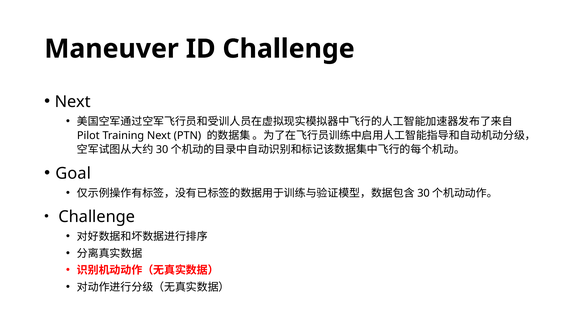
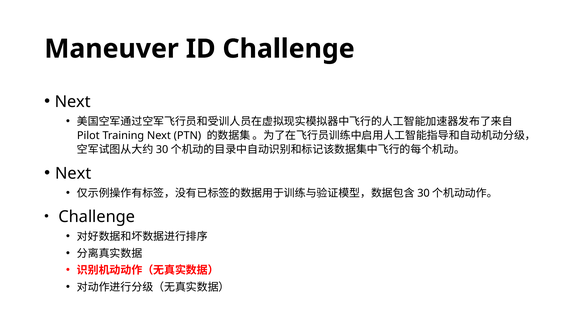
Goal at (73, 173): Goal -> Next
